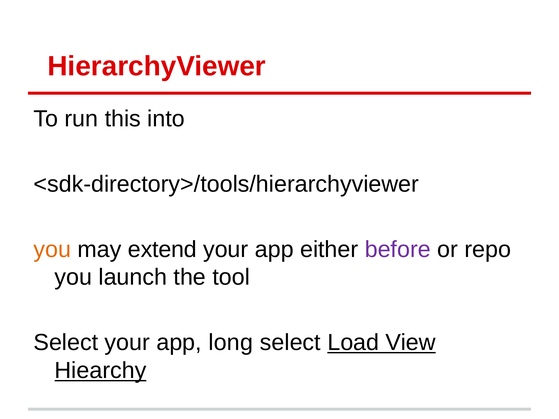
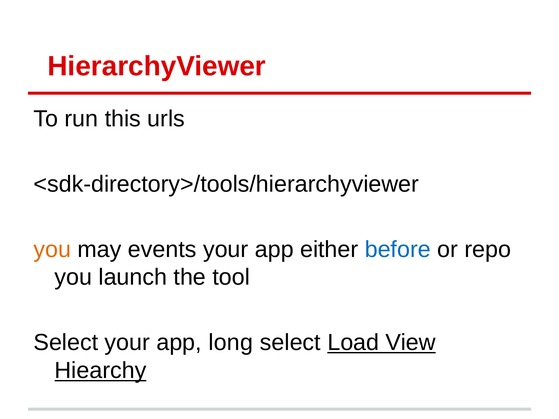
into: into -> urls
extend: extend -> events
before colour: purple -> blue
